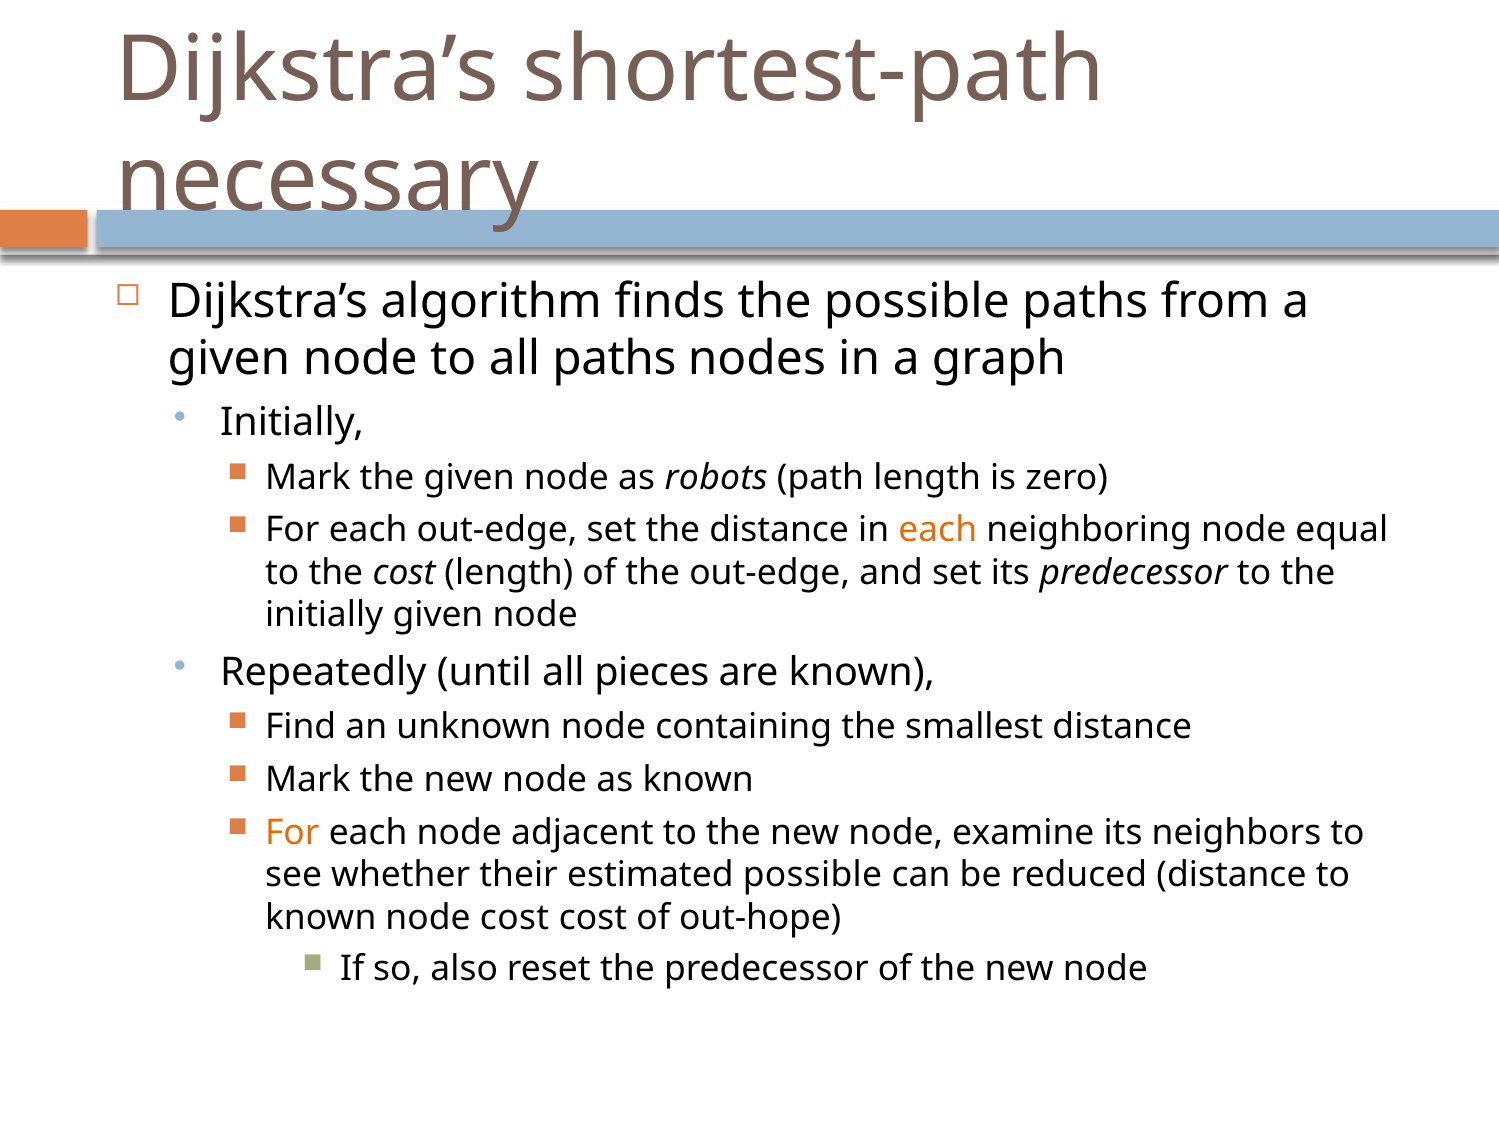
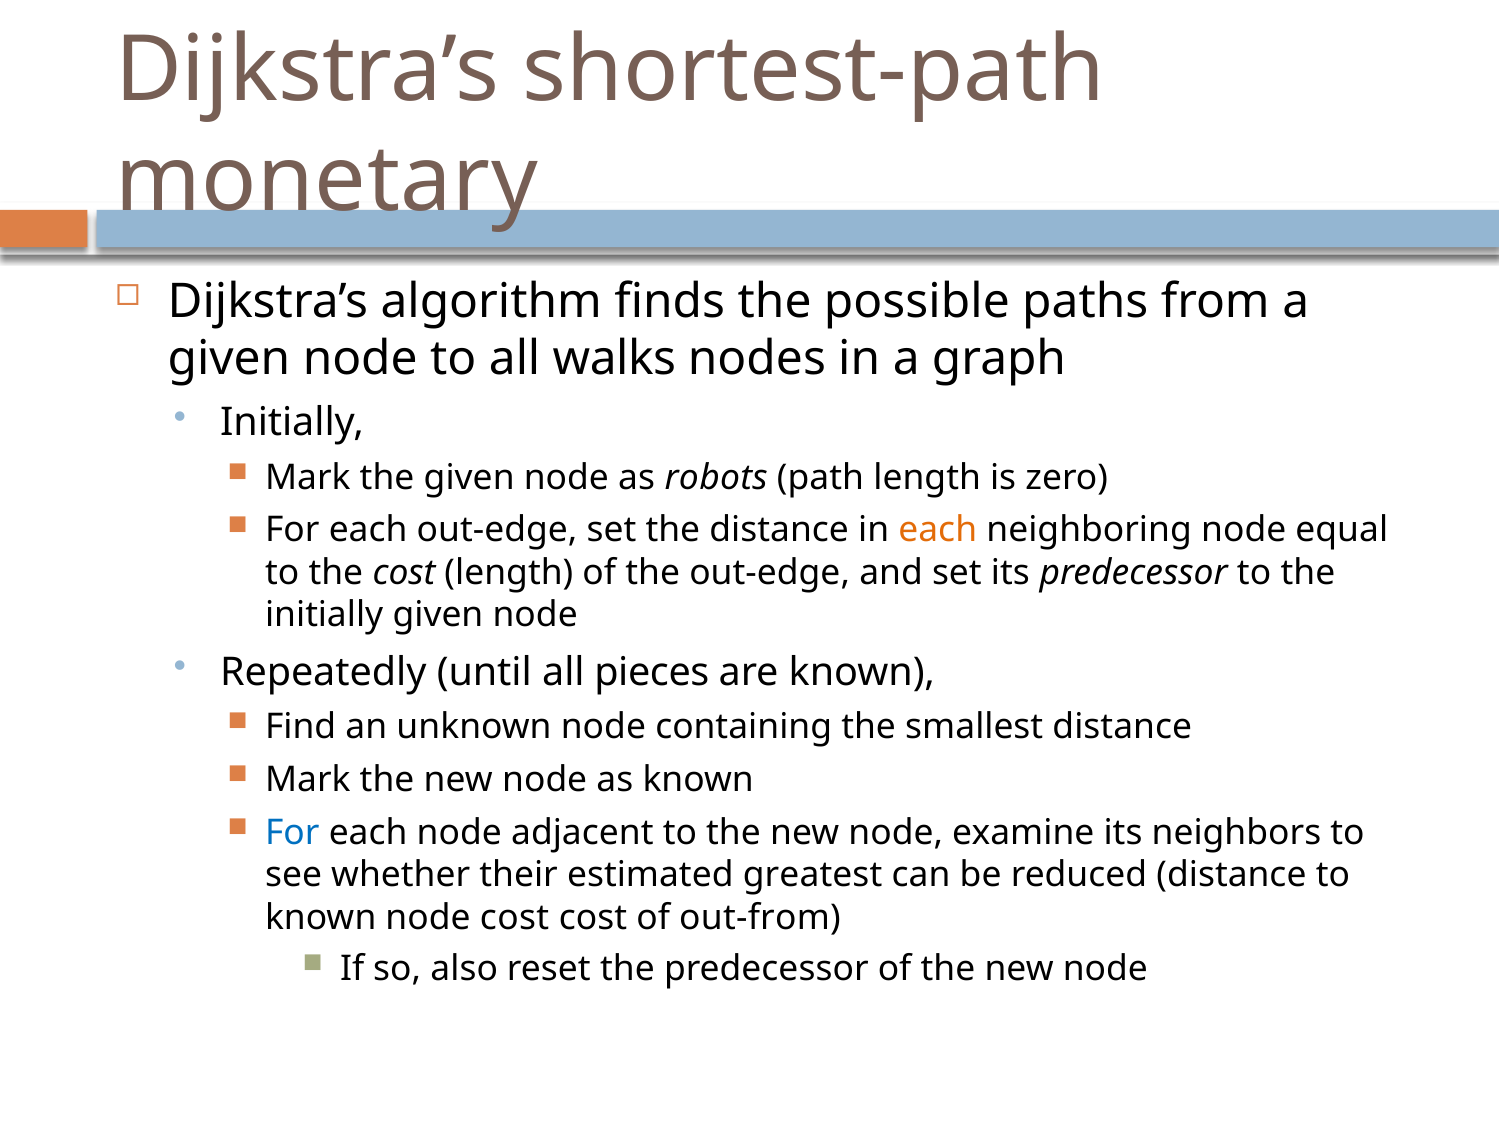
necessary: necessary -> monetary
all paths: paths -> walks
For at (292, 833) colour: orange -> blue
estimated possible: possible -> greatest
out-hope: out-hope -> out-from
